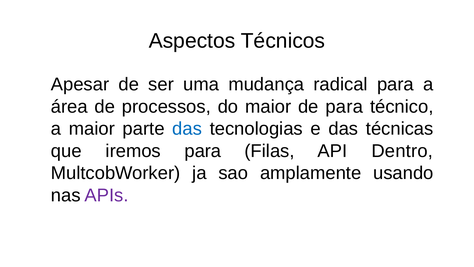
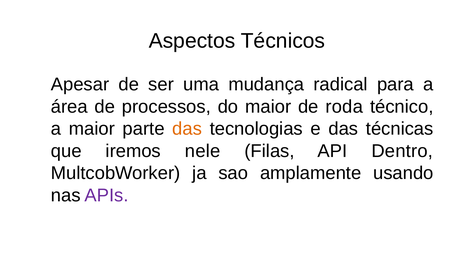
de para: para -> roda
das at (187, 129) colour: blue -> orange
iremos para: para -> nele
